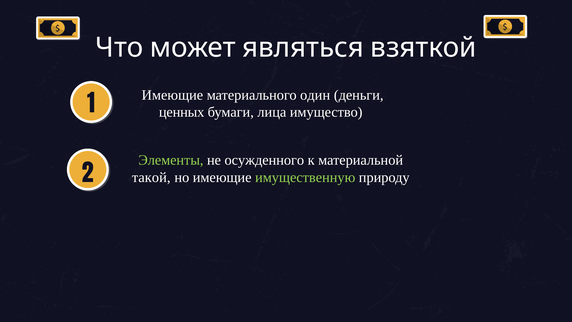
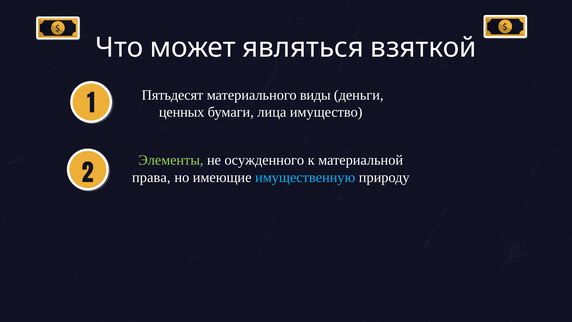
Имеющие at (172, 95): Имеющие -> Пятьдесят
один: один -> виды
такой: такой -> права
имущественную colour: light green -> light blue
